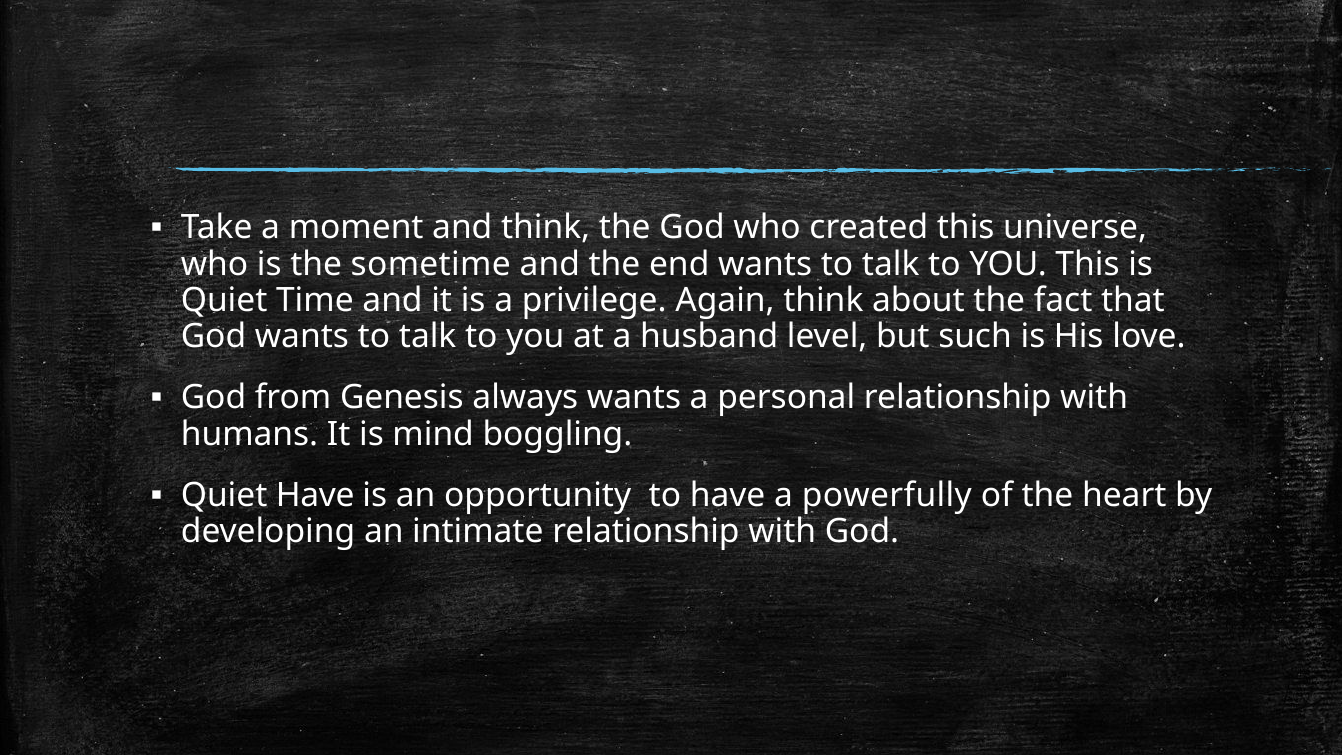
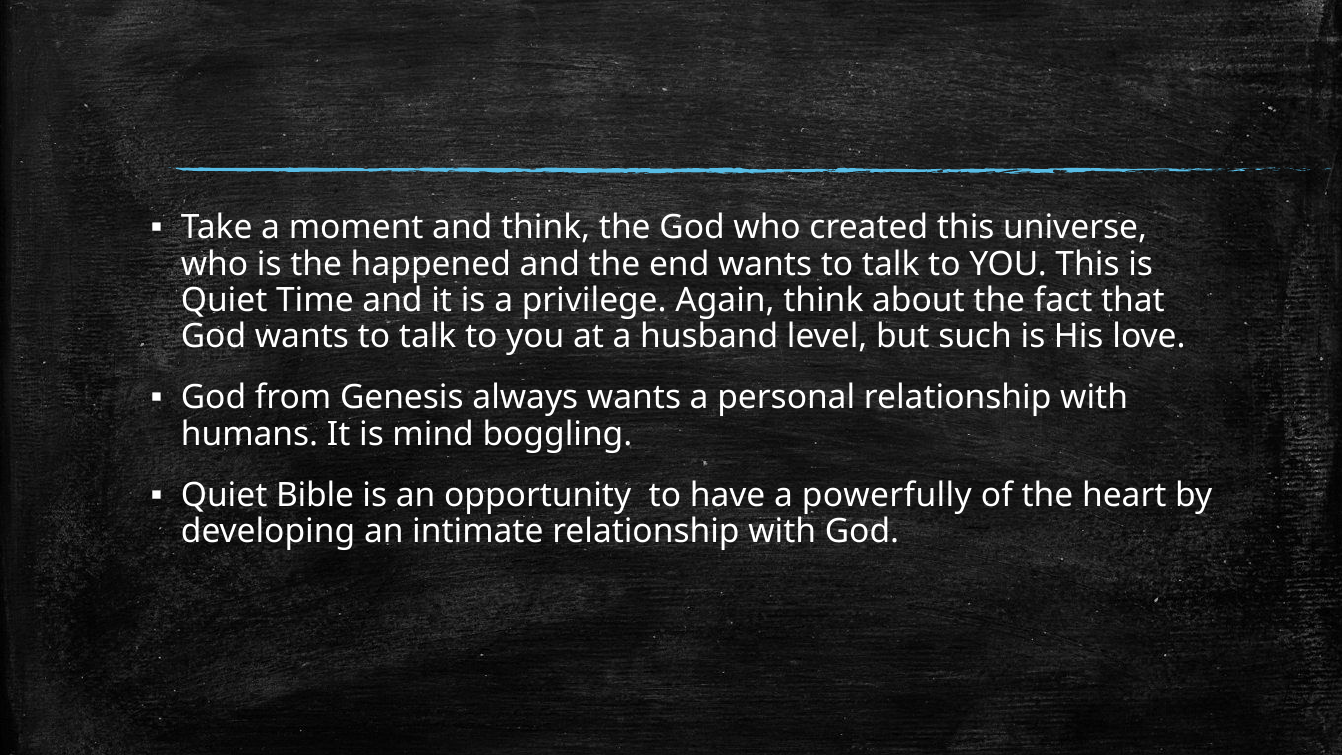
sometime: sometime -> happened
Quiet Have: Have -> Bible
